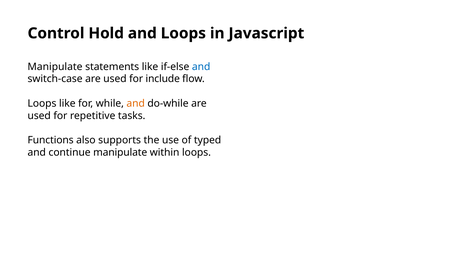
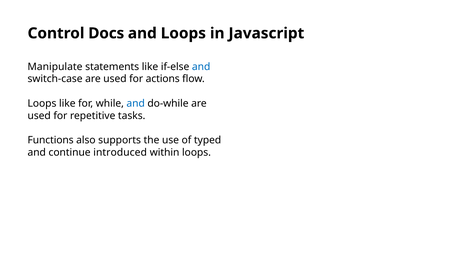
Hold: Hold -> Docs
include: include -> actions
and at (136, 104) colour: orange -> blue
continue manipulate: manipulate -> introduced
